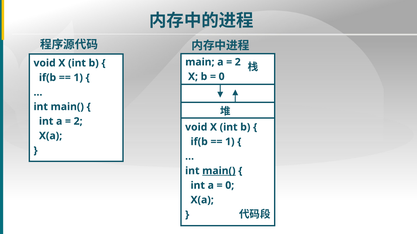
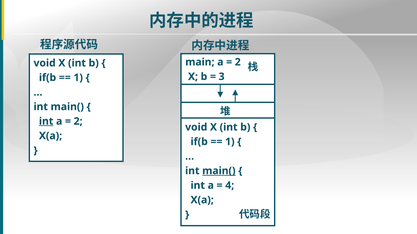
0 at (222, 77): 0 -> 3
int at (46, 122) underline: none -> present
0 at (230, 186): 0 -> 4
